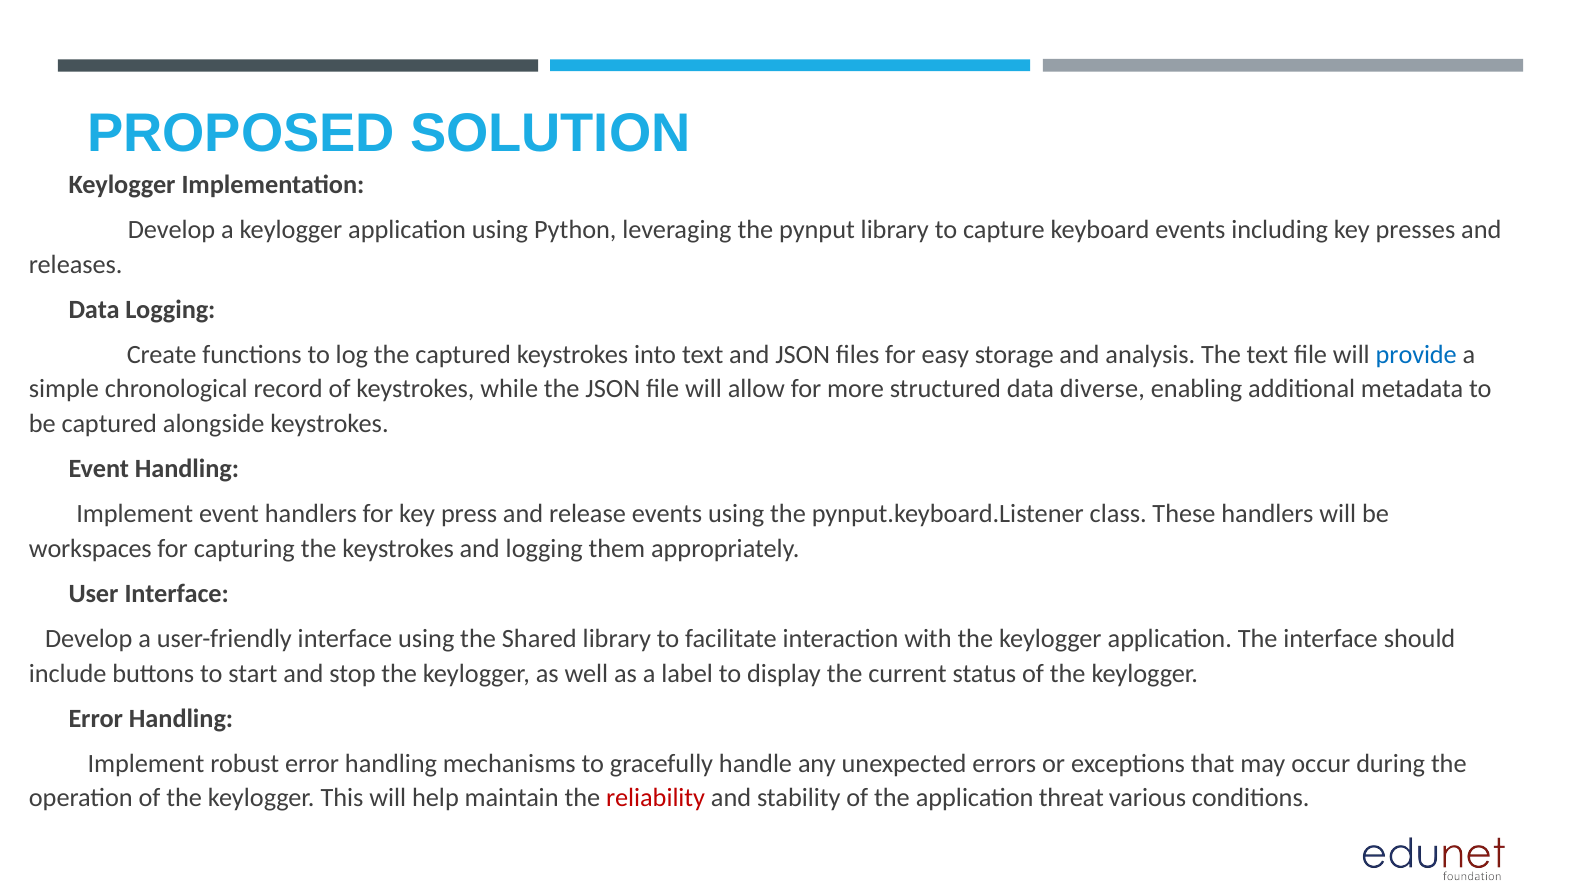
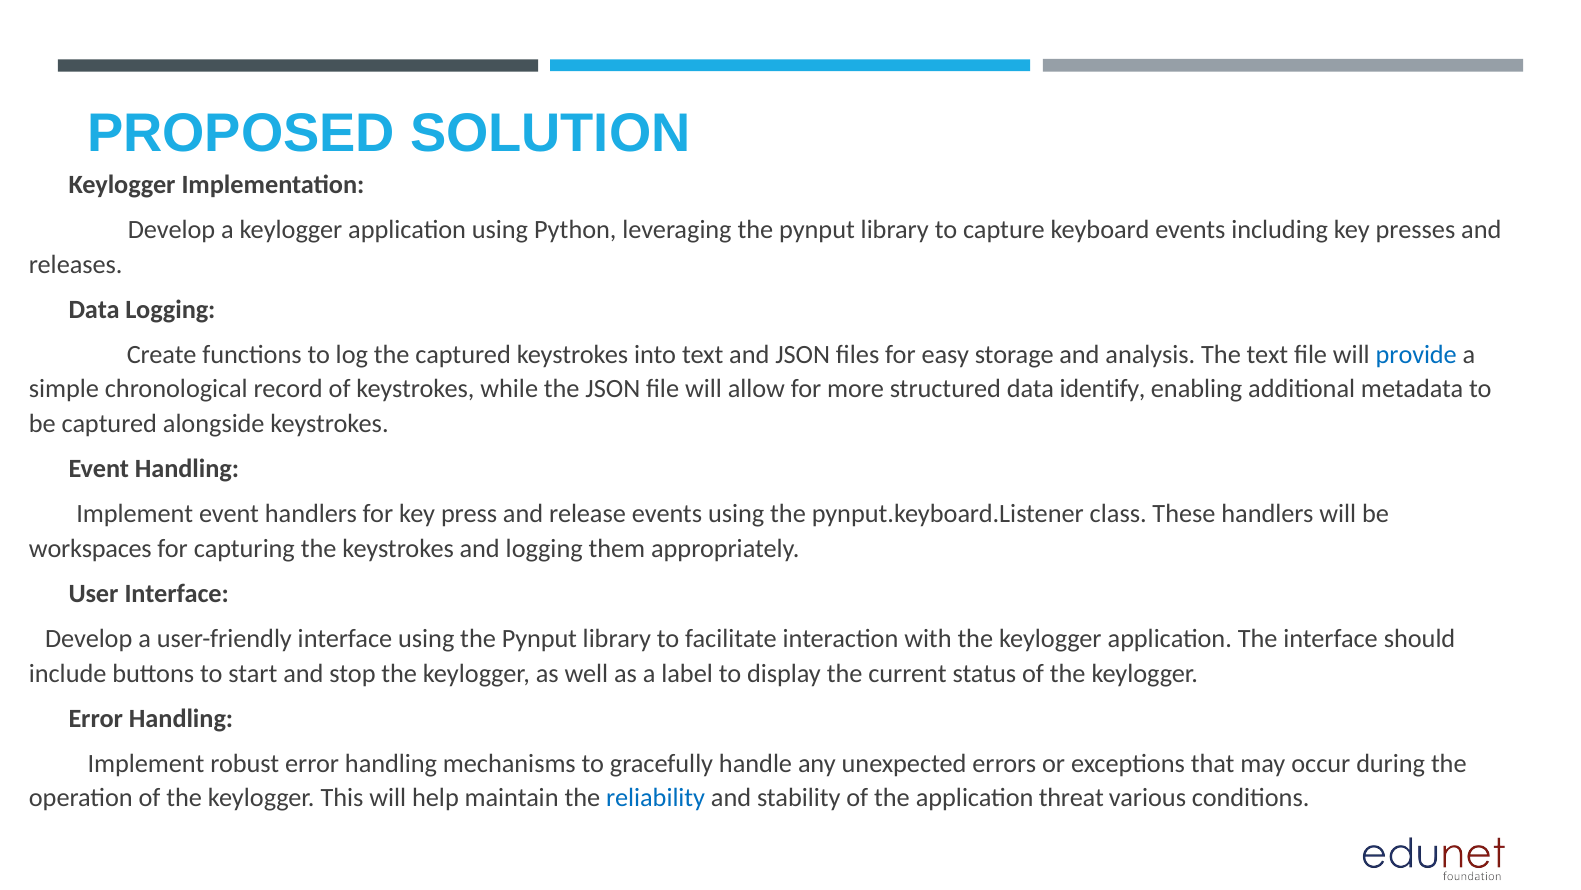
diverse: diverse -> identify
using the Shared: Shared -> Pynput
reliability colour: red -> blue
